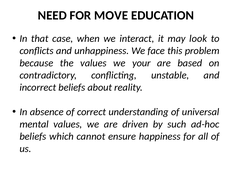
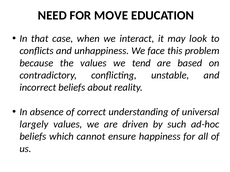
your: your -> tend
mental: mental -> largely
